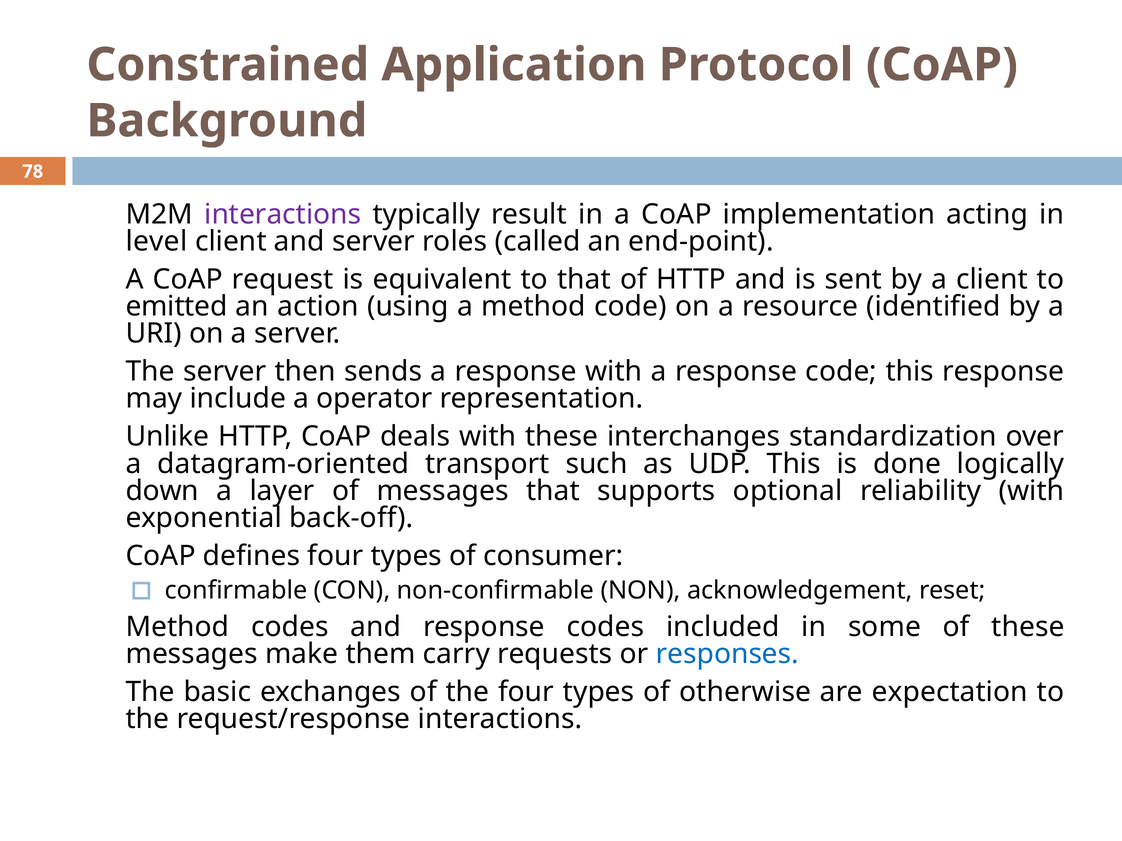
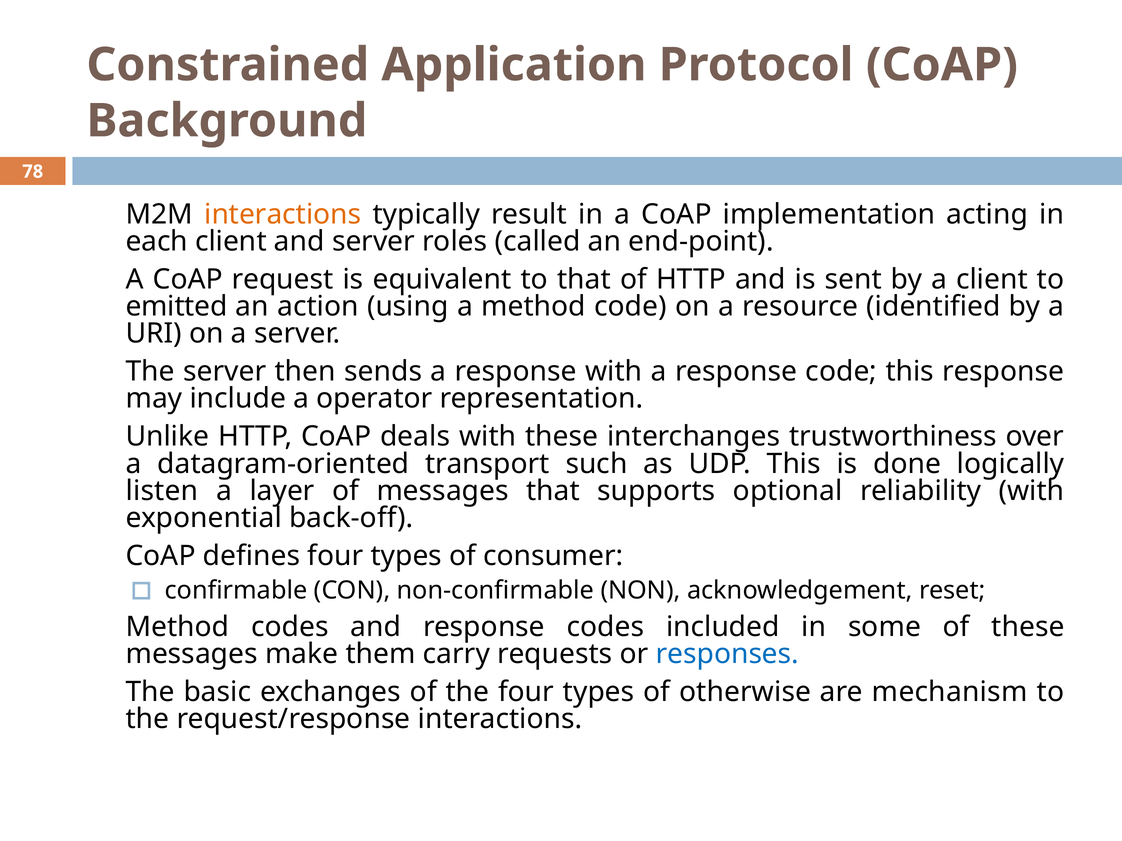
interactions at (283, 214) colour: purple -> orange
level: level -> each
standardization: standardization -> trustworthiness
down: down -> listen
expectation: expectation -> mechanism
